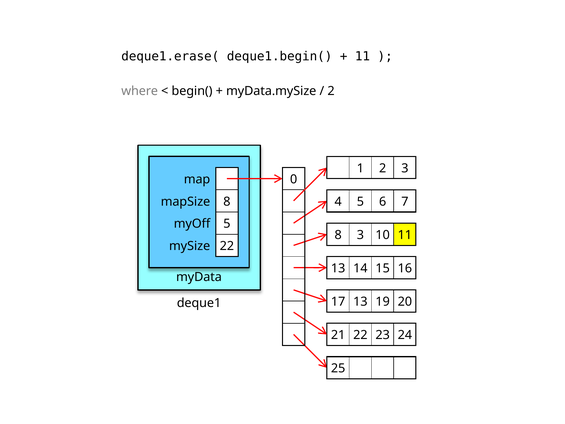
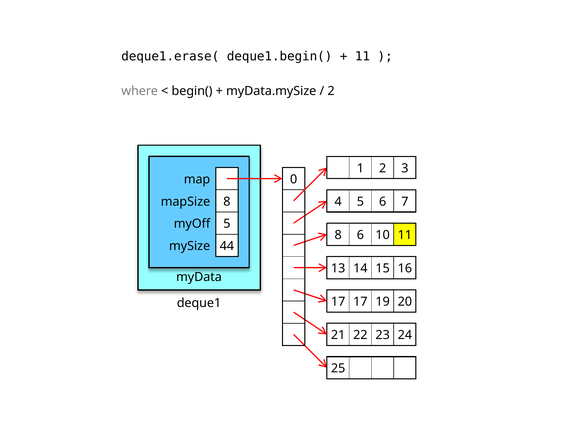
8 3: 3 -> 6
mySize 22: 22 -> 44
17 13: 13 -> 17
